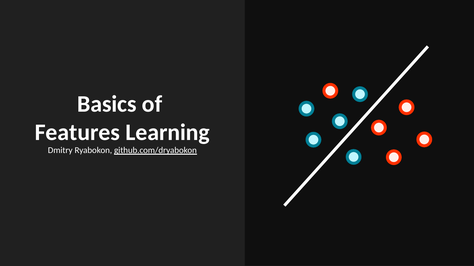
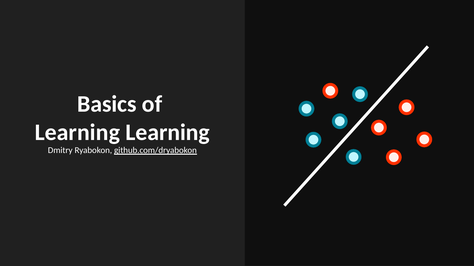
Features at (77, 133): Features -> Learning
